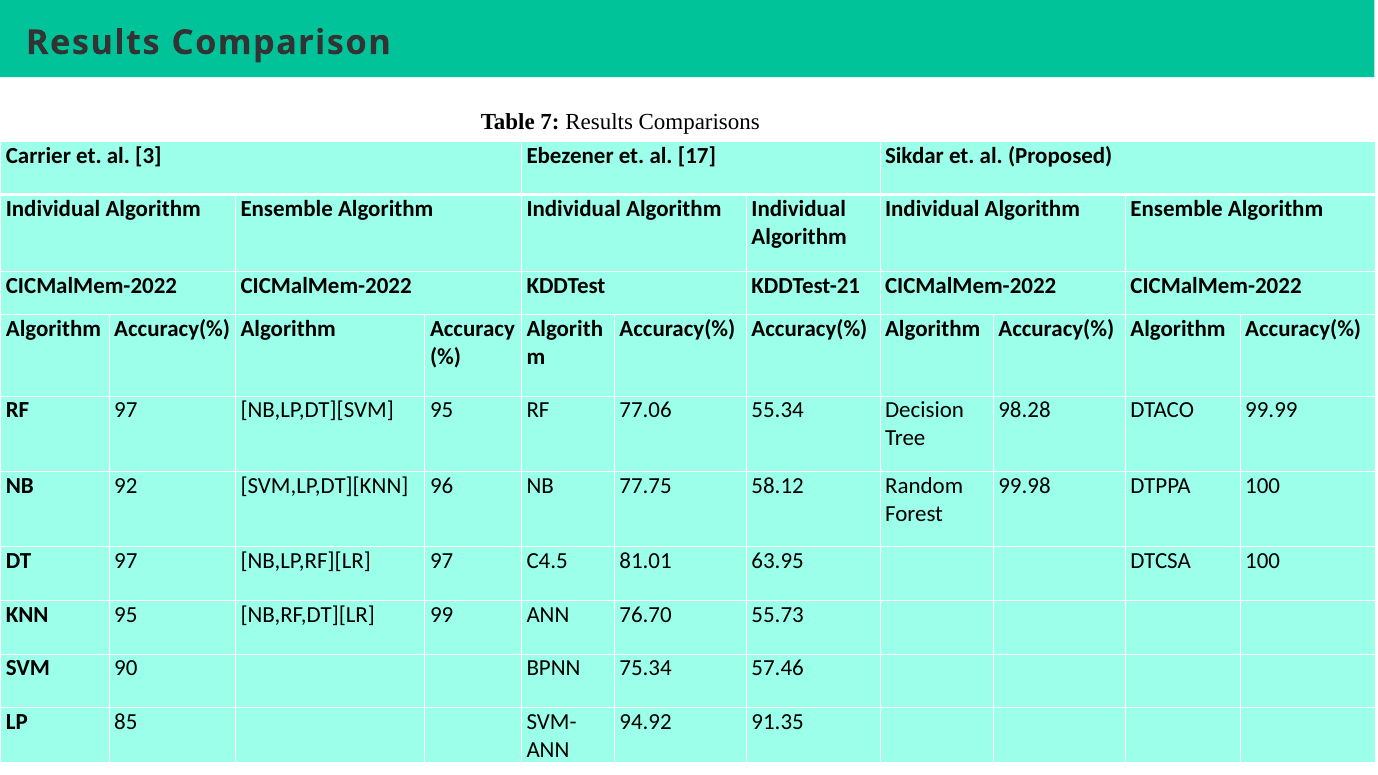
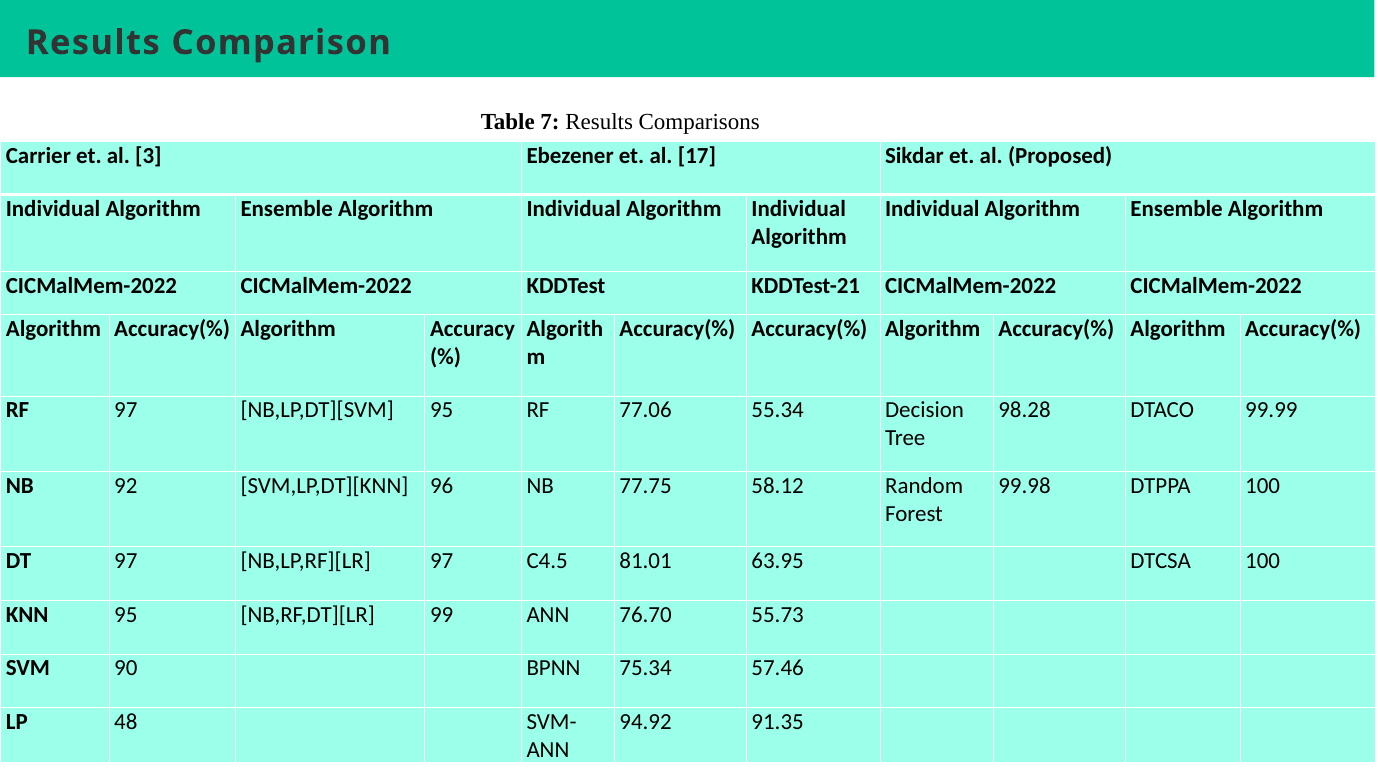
85: 85 -> 48
